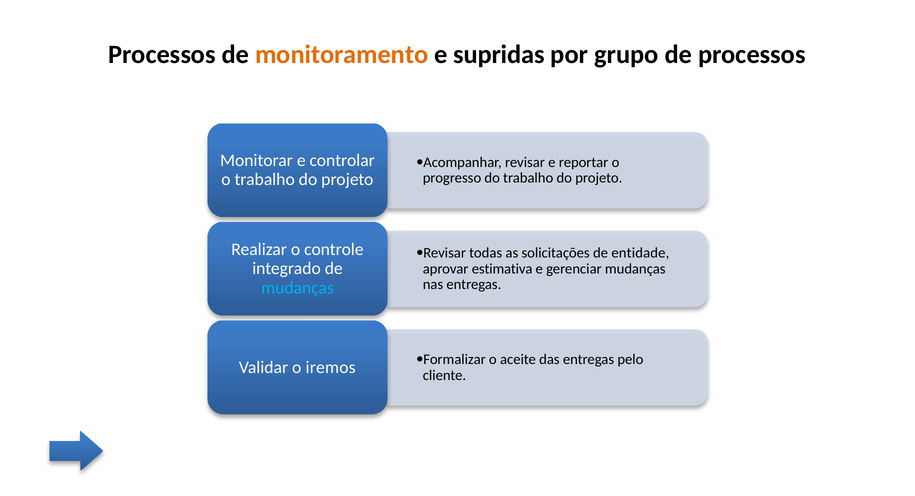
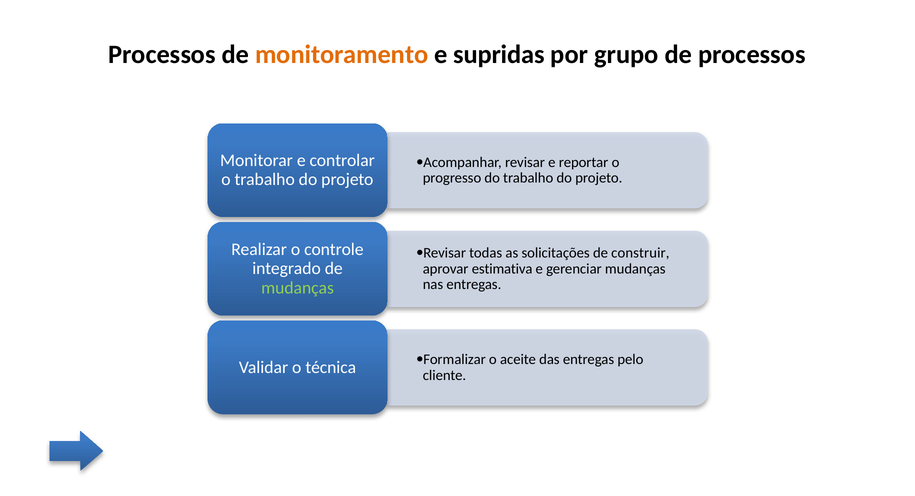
entidade: entidade -> construir
mudanças at (298, 288) colour: light blue -> light green
iremos: iremos -> técnica
